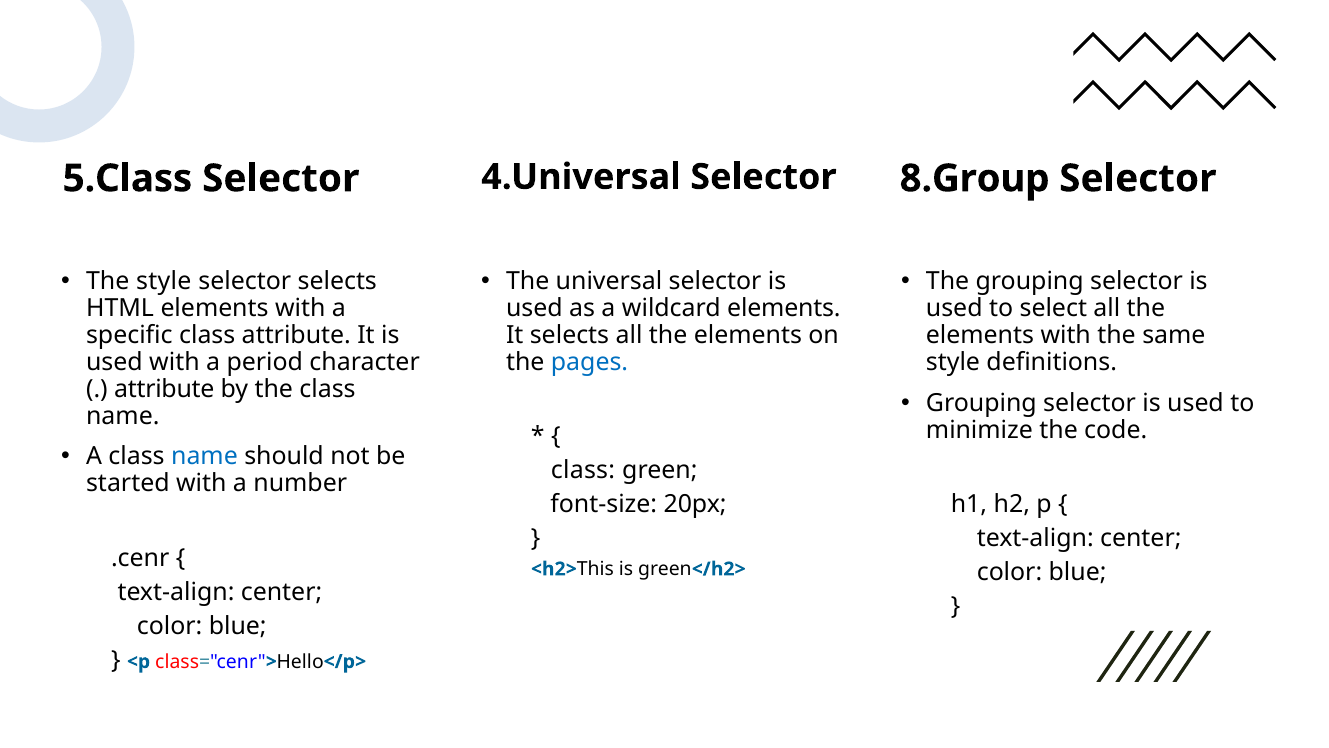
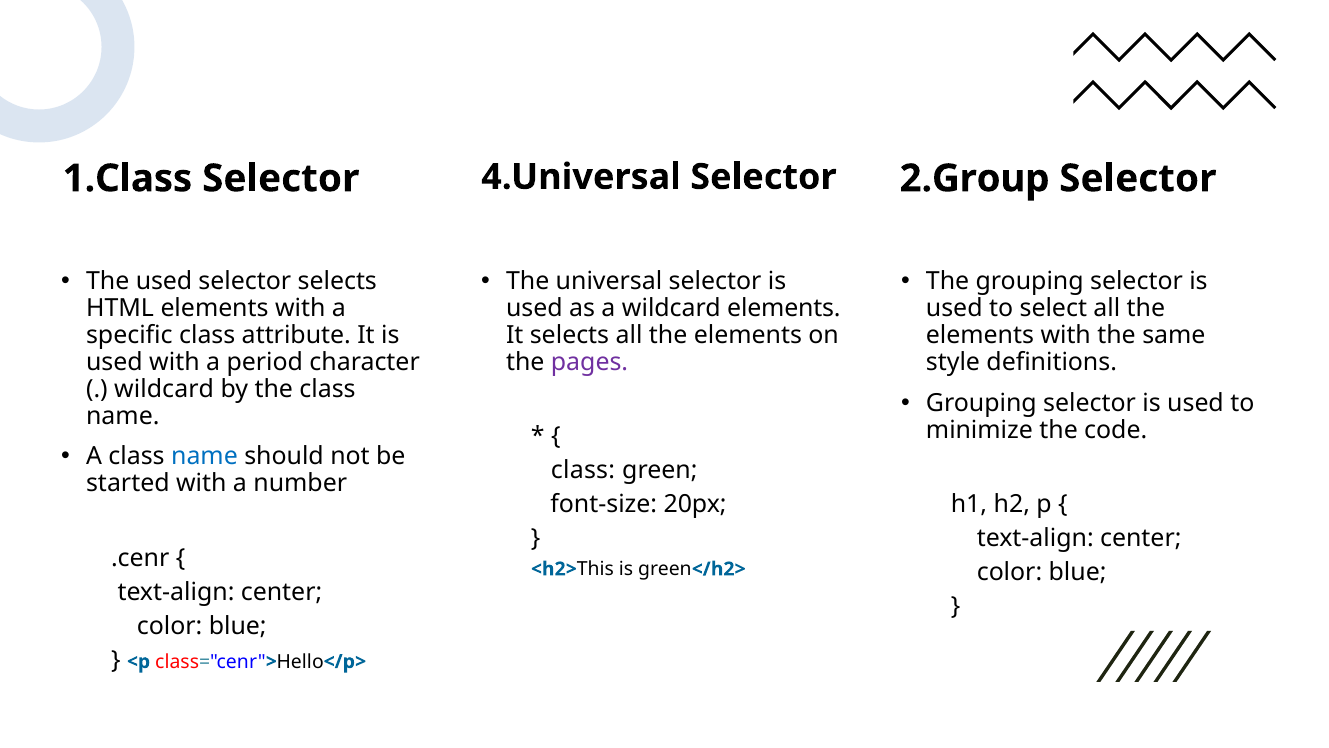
5.Class: 5.Class -> 1.Class
8.Group: 8.Group -> 2.Group
The style: style -> used
pages colour: blue -> purple
attribute at (164, 389): attribute -> wildcard
